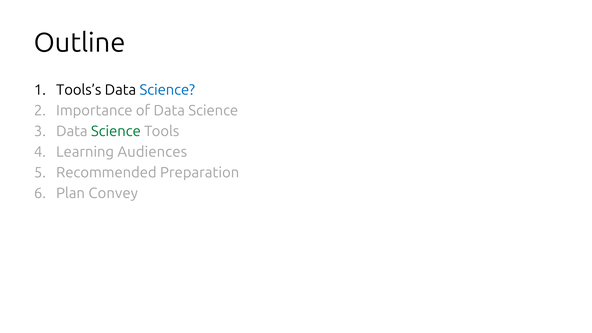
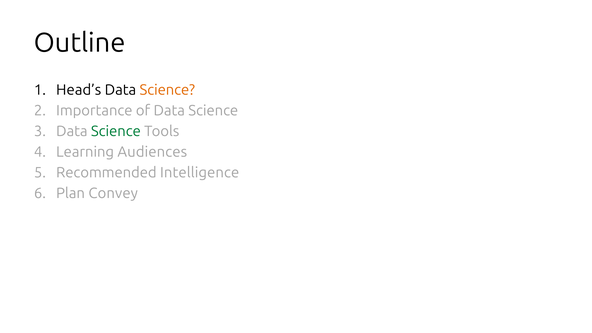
Tools’s: Tools’s -> Head’s
Science at (167, 90) colour: blue -> orange
Preparation: Preparation -> Intelligence
